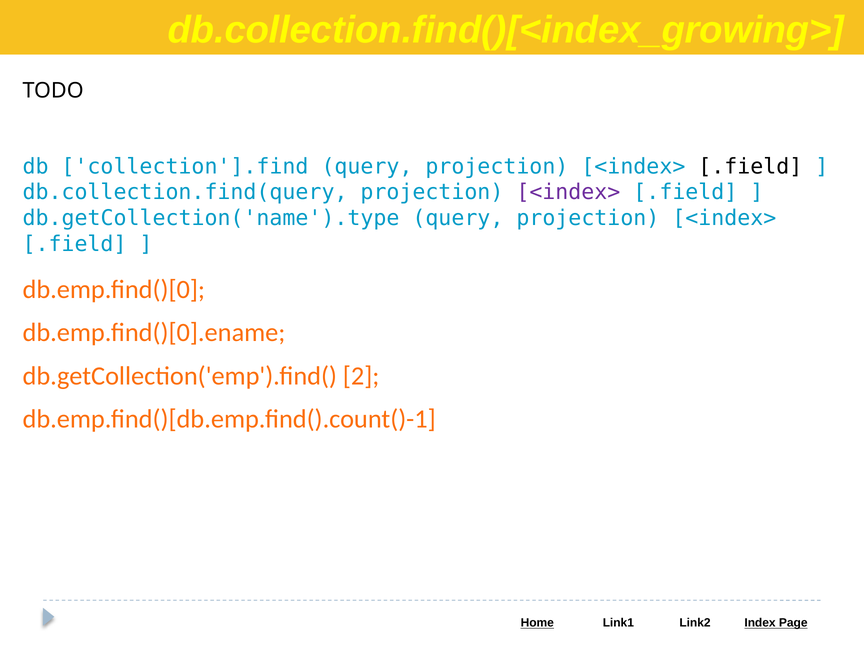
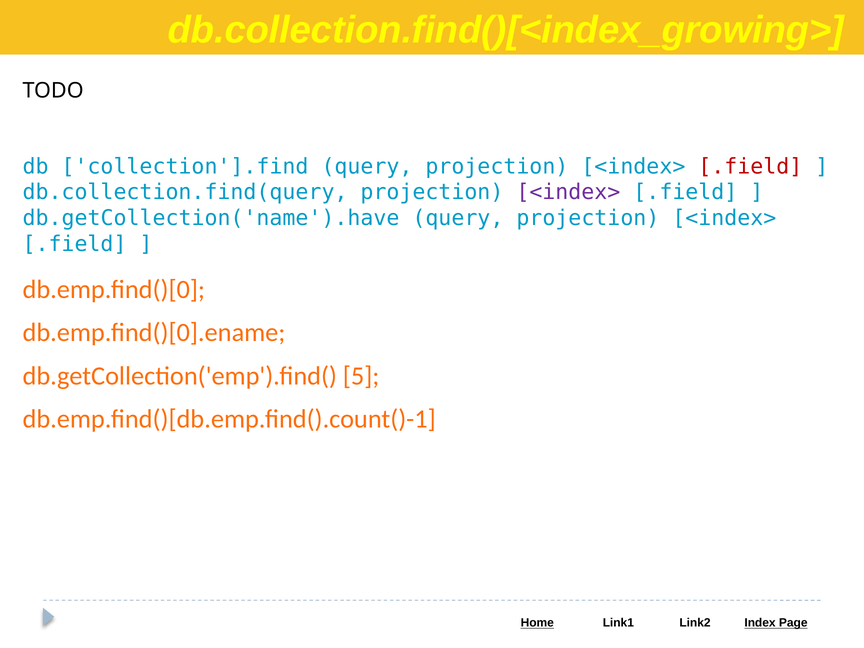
.field at (750, 166) colour: black -> red
db.getCollection('name').type: db.getCollection('name').type -> db.getCollection('name').have
2: 2 -> 5
